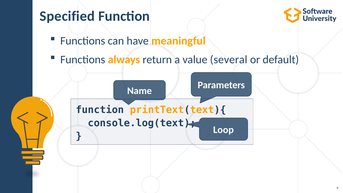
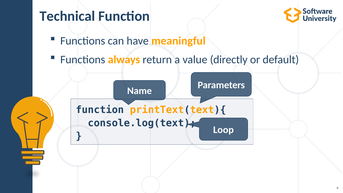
Specified: Specified -> Technical
several: several -> directly
